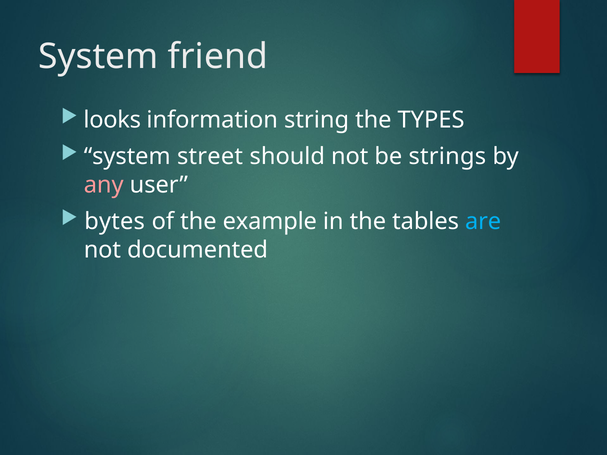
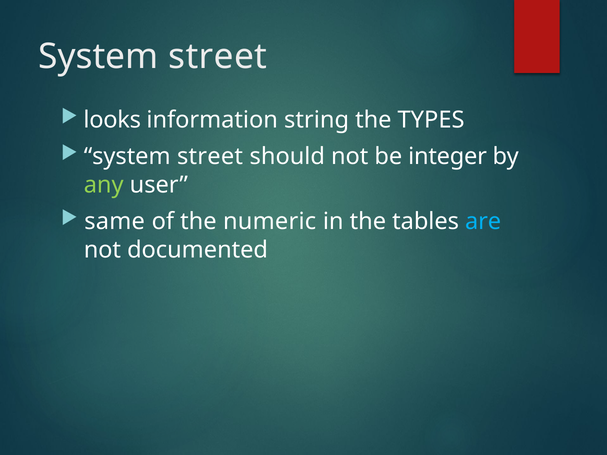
friend at (218, 57): friend -> street
strings: strings -> integer
any colour: pink -> light green
bytes: bytes -> same
example: example -> numeric
